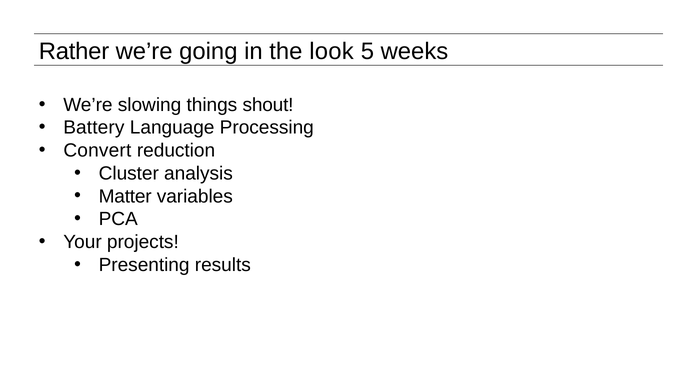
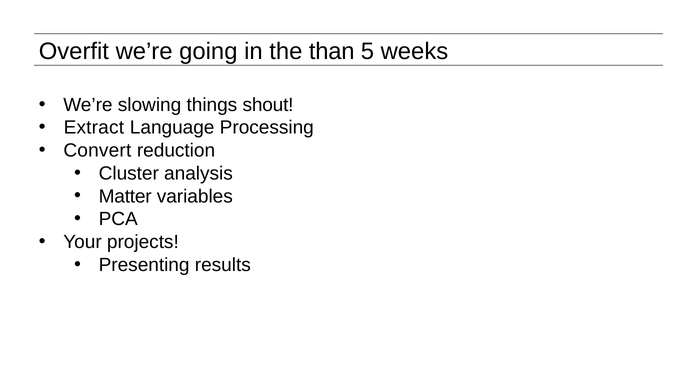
Rather: Rather -> Overfit
look: look -> than
Battery: Battery -> Extract
